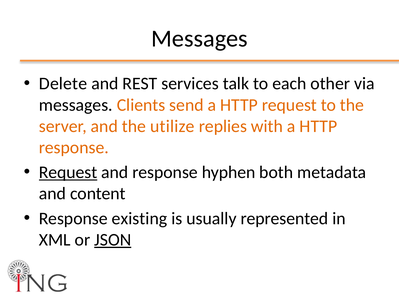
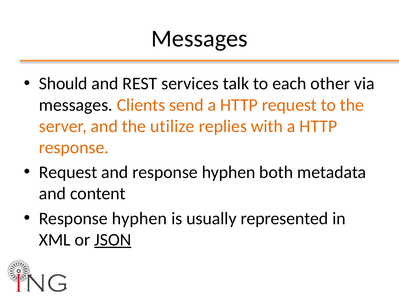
Delete: Delete -> Should
Request at (68, 172) underline: present -> none
existing at (139, 219): existing -> hyphen
